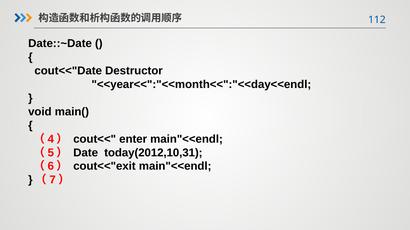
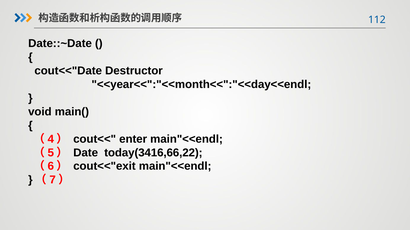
today(2012,10,31: today(2012,10,31 -> today(3416,66,22
